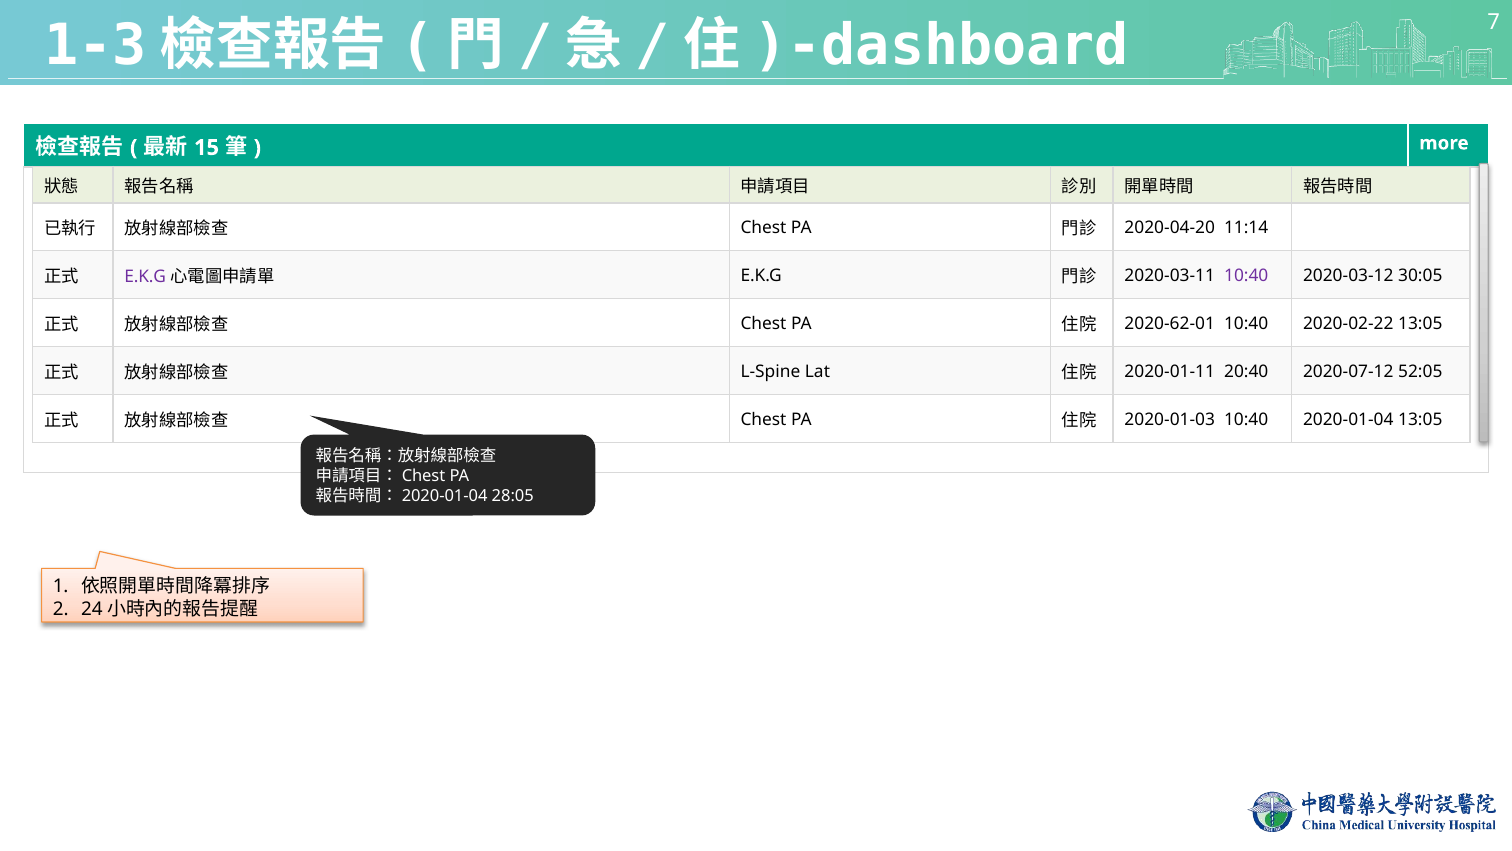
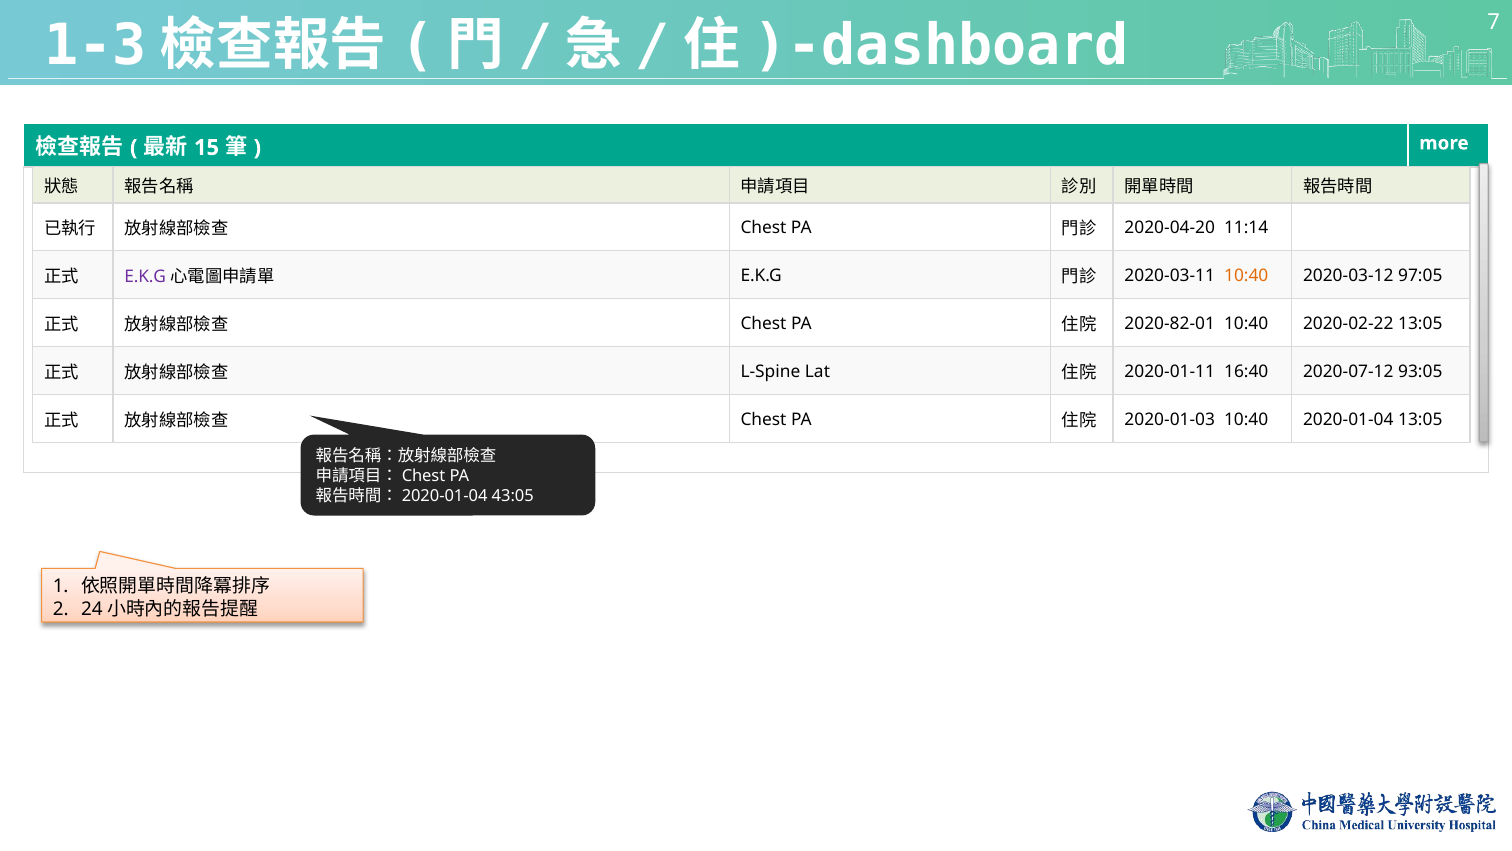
10:40 at (1246, 276) colour: purple -> orange
30:05: 30:05 -> 97:05
2020-62-01: 2020-62-01 -> 2020-82-01
20:40: 20:40 -> 16:40
52:05: 52:05 -> 93:05
28:05: 28:05 -> 43:05
